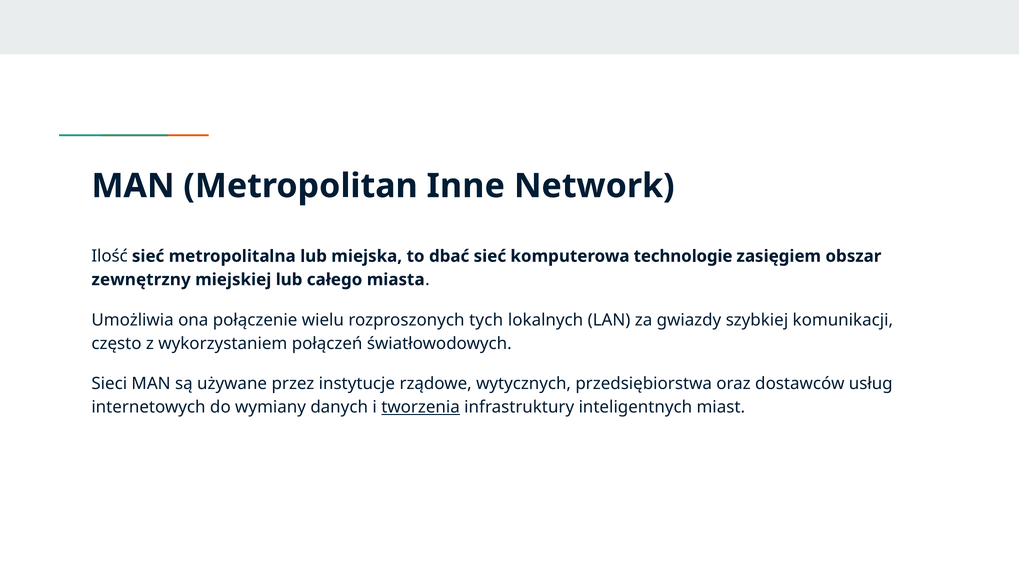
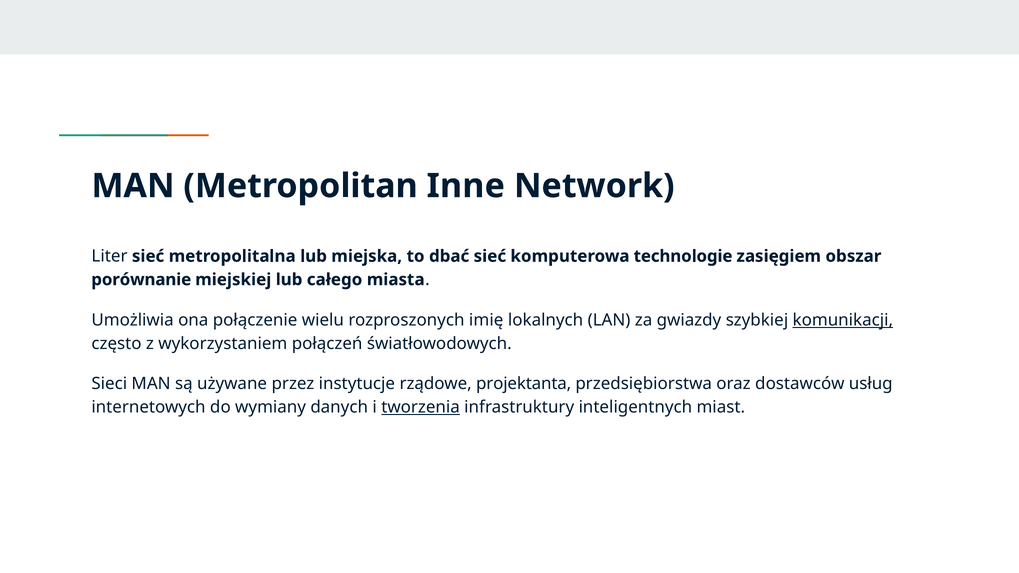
Ilość: Ilość -> Liter
zewnętrzny: zewnętrzny -> porównanie
tych: tych -> imię
komunikacji underline: none -> present
wytycznych: wytycznych -> projektanta
